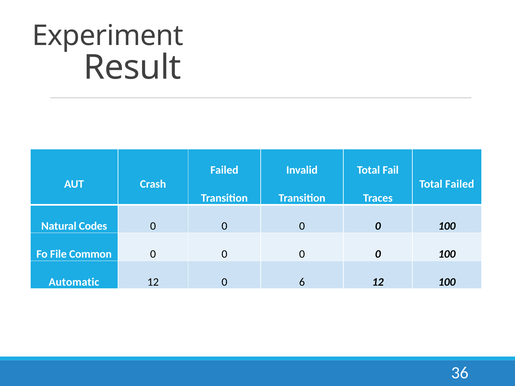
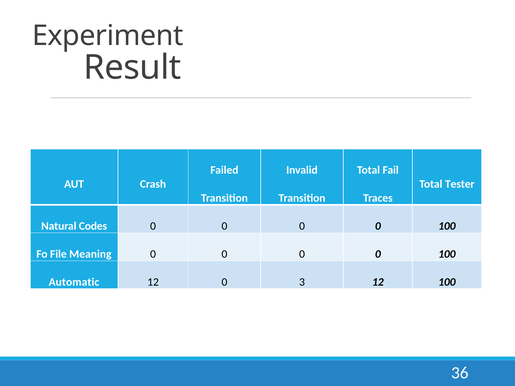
Total Failed: Failed -> Tester
Common: Common -> Meaning
6: 6 -> 3
